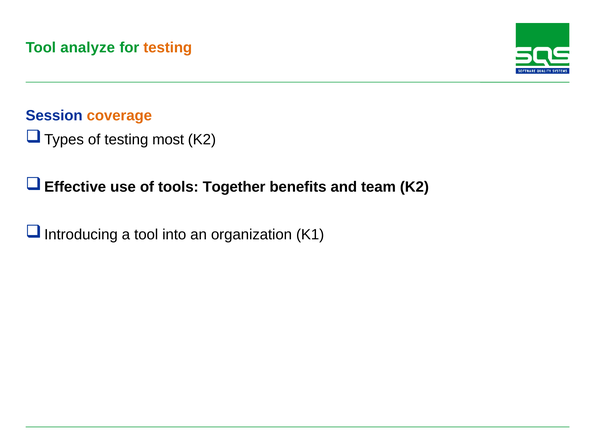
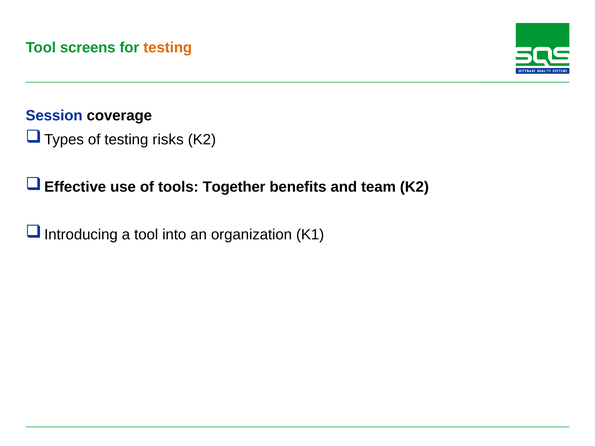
analyze: analyze -> screens
coverage colour: orange -> black
most: most -> risks
